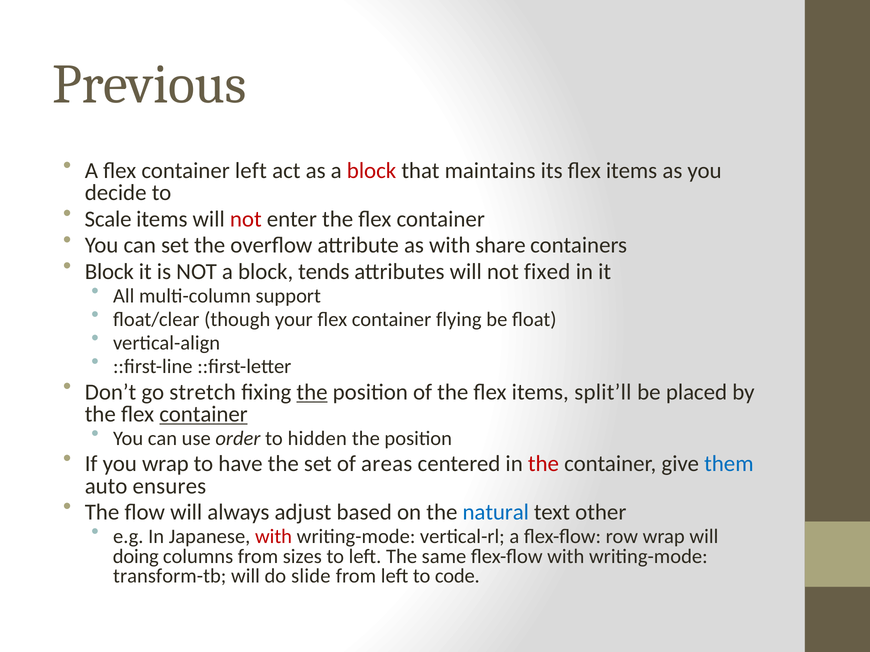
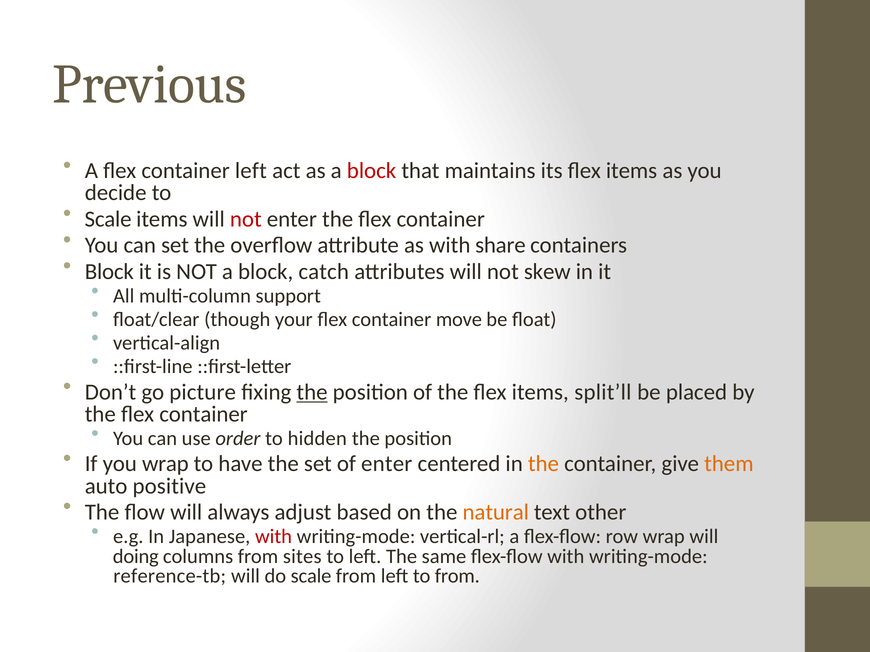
tends: tends -> catch
fixed: fixed -> skew
flying: flying -> move
stretch: stretch -> picture
container at (203, 414) underline: present -> none
of areas: areas -> enter
the at (543, 464) colour: red -> orange
them colour: blue -> orange
ensures: ensures -> positive
natural colour: blue -> orange
sizes: sizes -> sites
transform-tb: transform-tb -> reference-tb
do slide: slide -> scale
to code: code -> from
